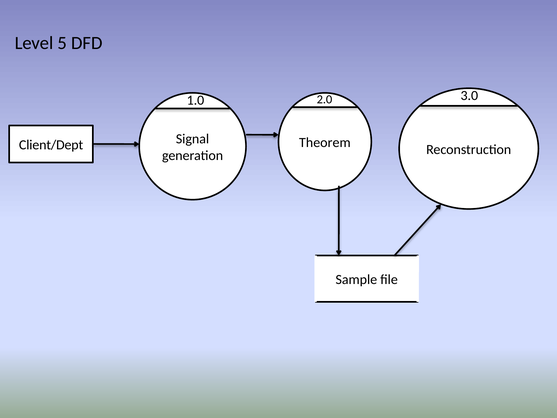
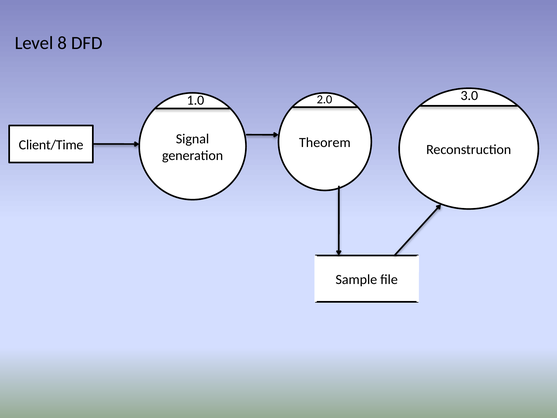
5: 5 -> 8
Client/Dept: Client/Dept -> Client/Time
